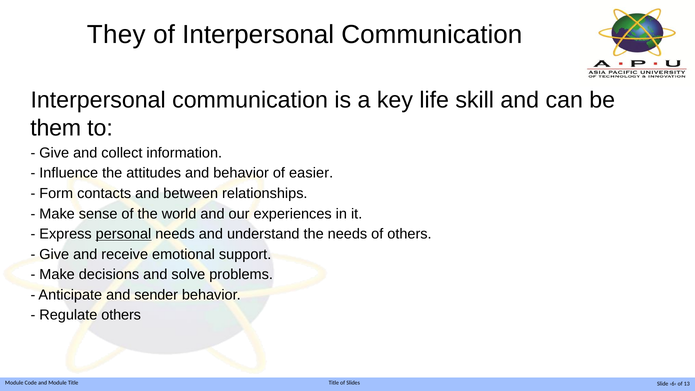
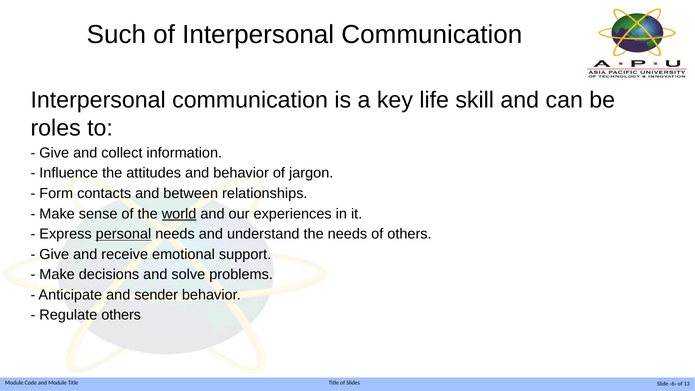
They: They -> Such
them: them -> roles
easier: easier -> jargon
world underline: none -> present
